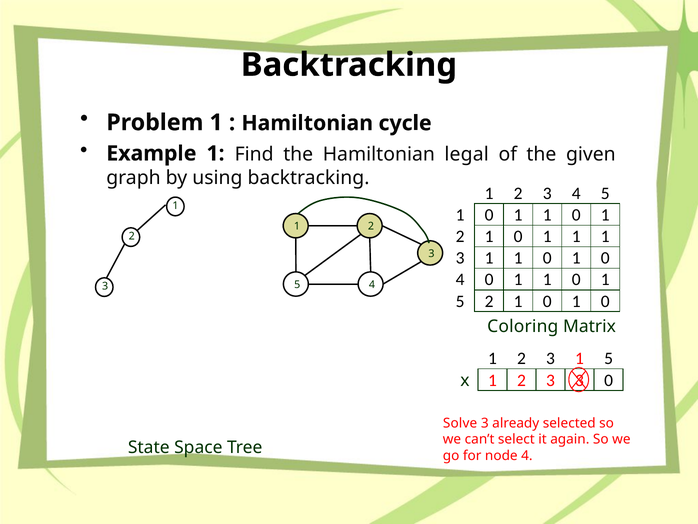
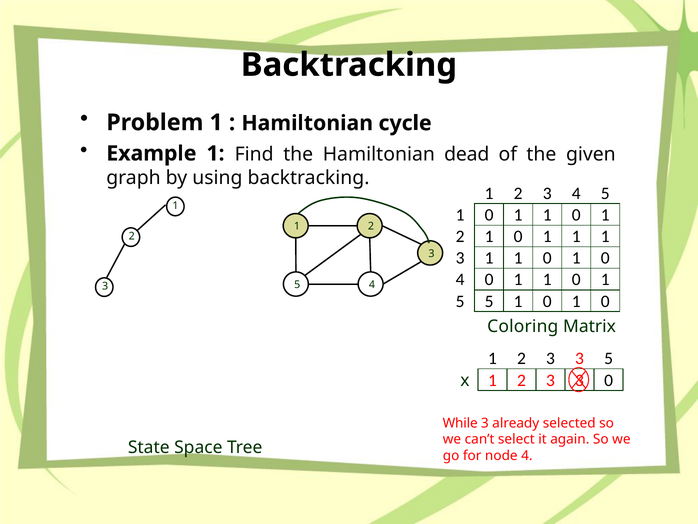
legal: legal -> dead
5 2: 2 -> 5
1 at (580, 358): 1 -> 3
Solve: Solve -> While
